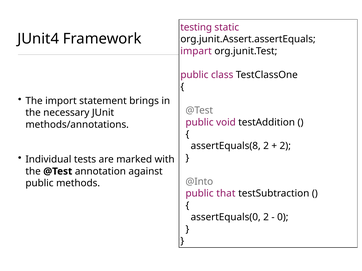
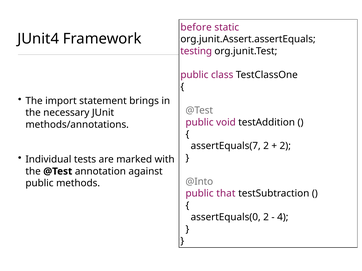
testing: testing -> before
impart: impart -> testing
assertEquals(8: assertEquals(8 -> assertEquals(7
0: 0 -> 4
